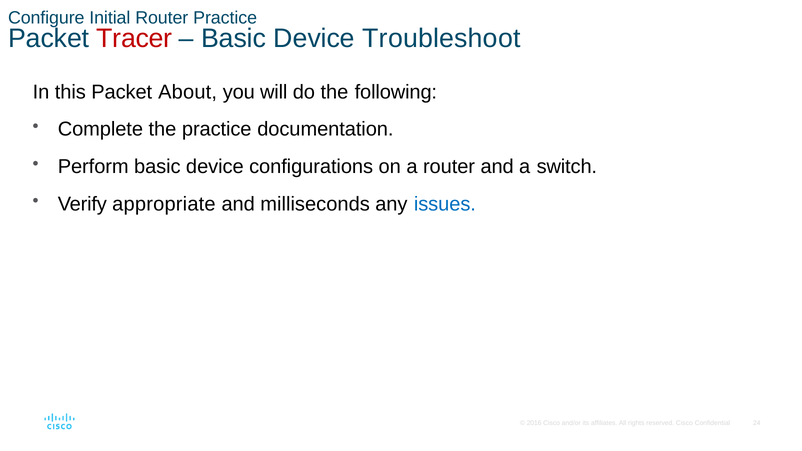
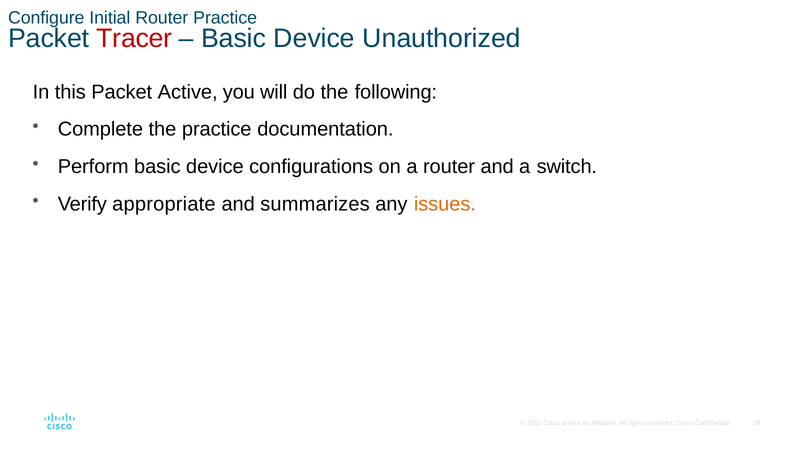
Troubleshoot: Troubleshoot -> Unauthorized
About: About -> Active
milliseconds: milliseconds -> summarizes
issues colour: blue -> orange
